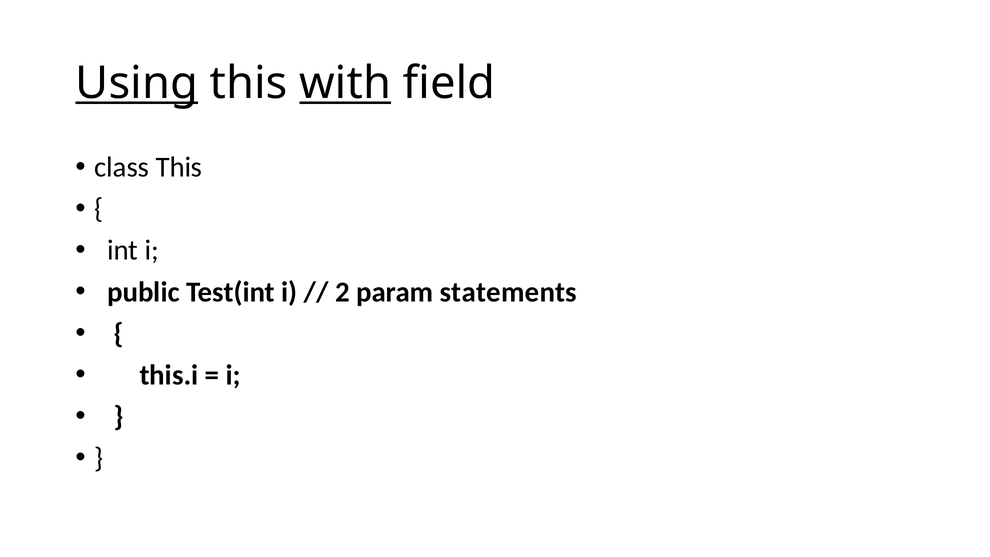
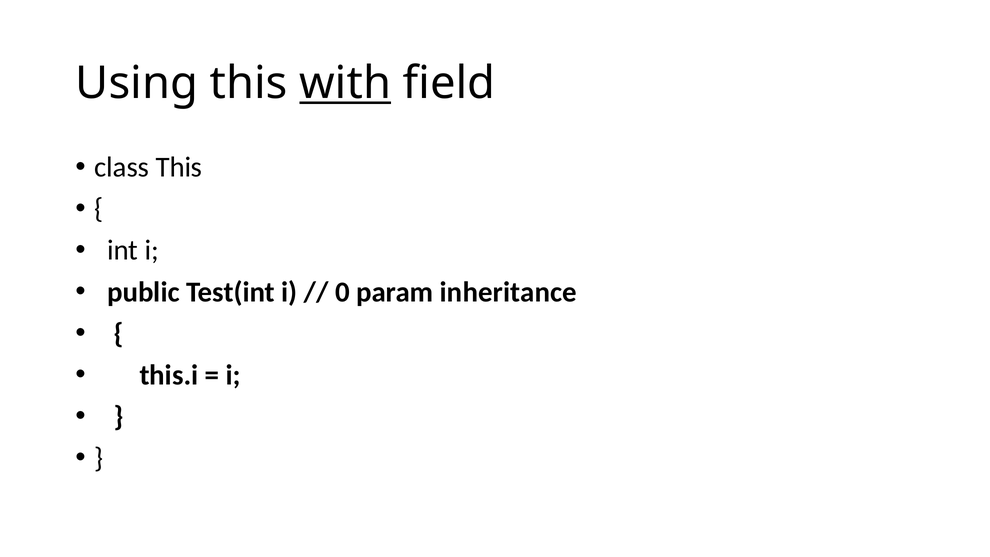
Using underline: present -> none
2: 2 -> 0
statements: statements -> inheritance
